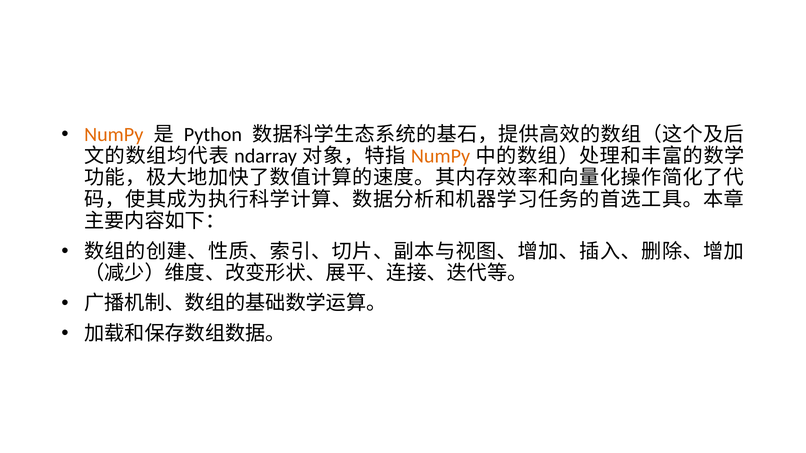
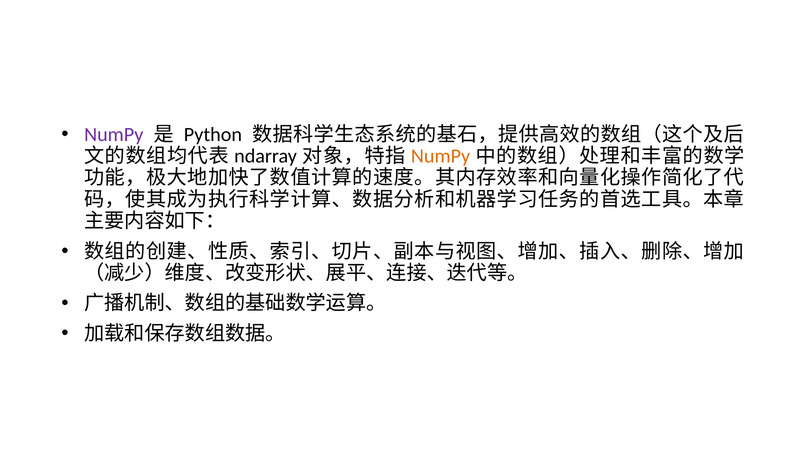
NumPy at (114, 134) colour: orange -> purple
